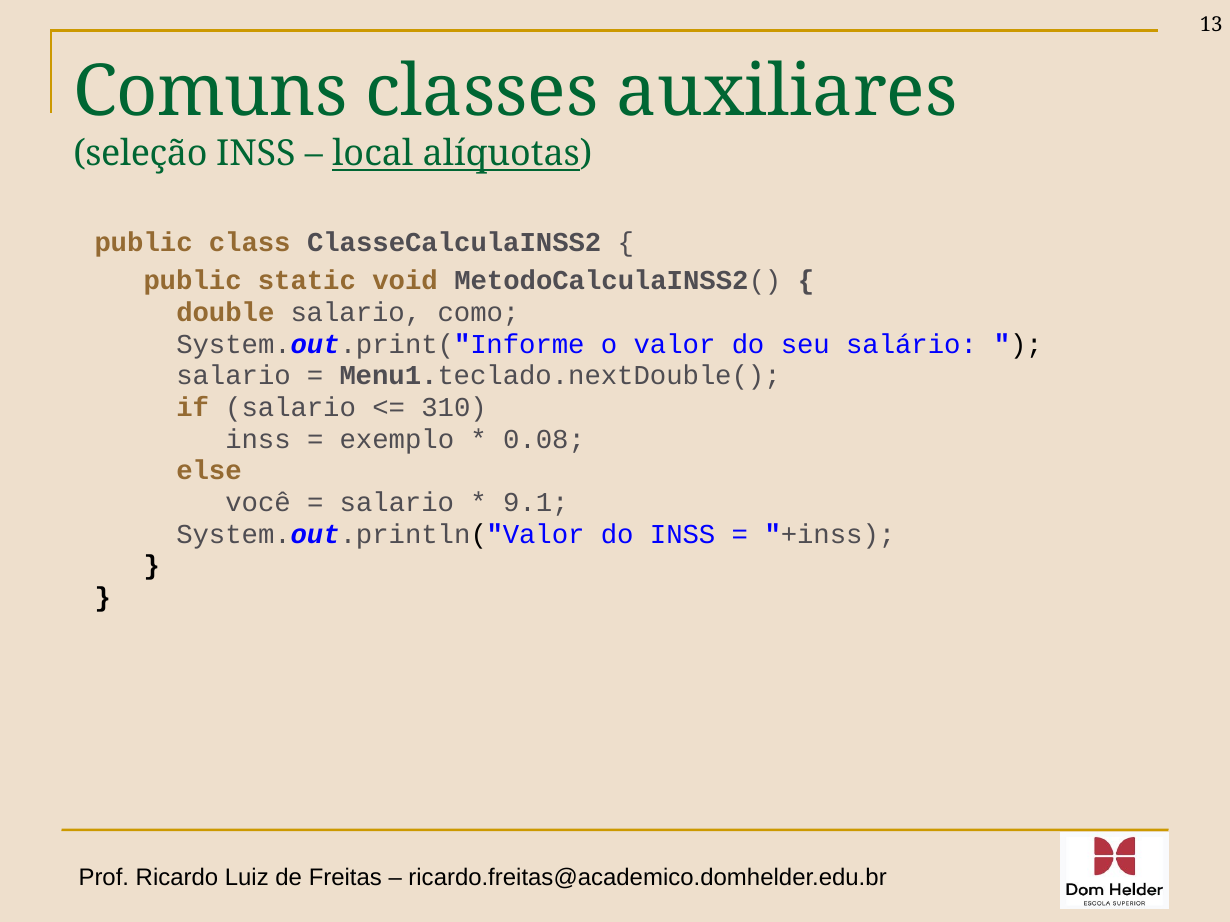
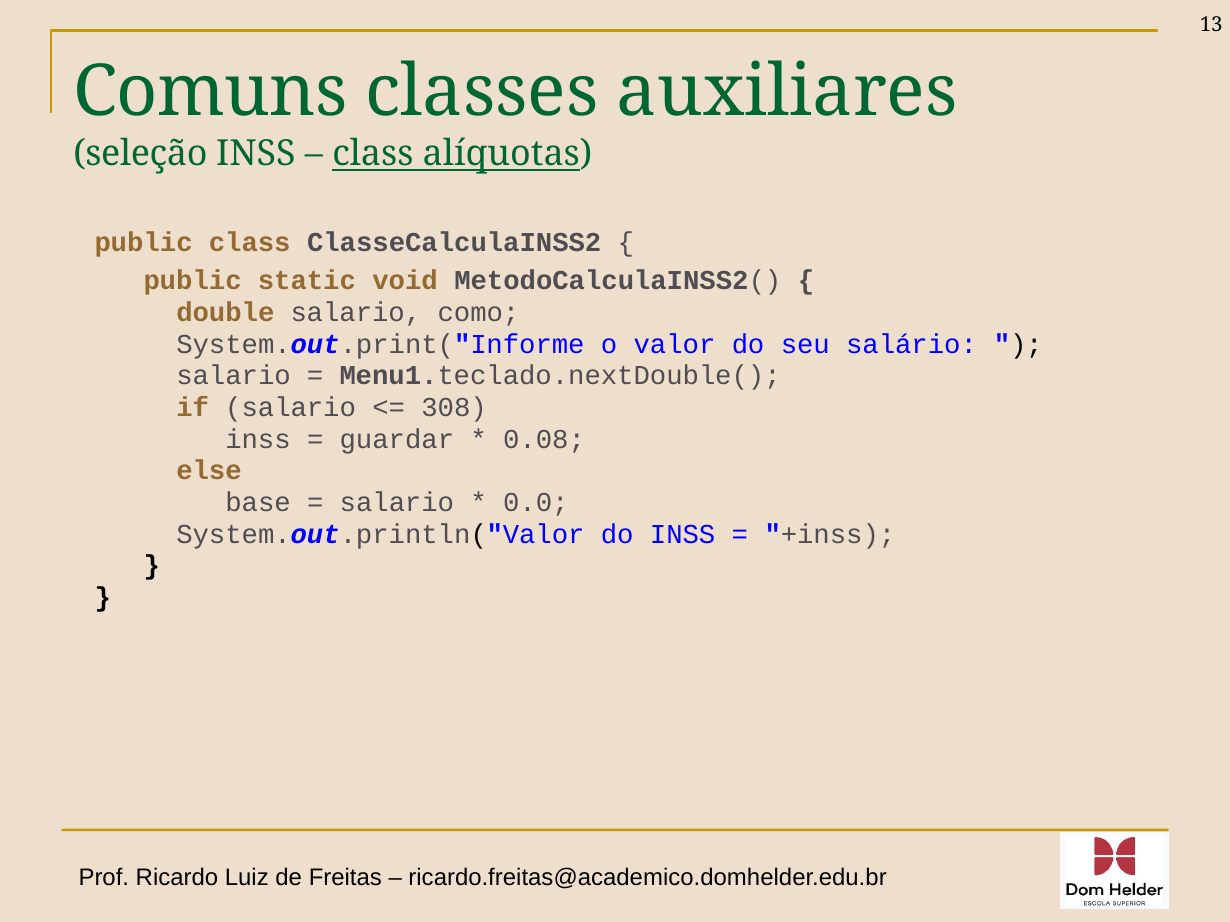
local at (373, 154): local -> class
310: 310 -> 308
exemplo: exemplo -> guardar
você: você -> base
9.1: 9.1 -> 0.0
